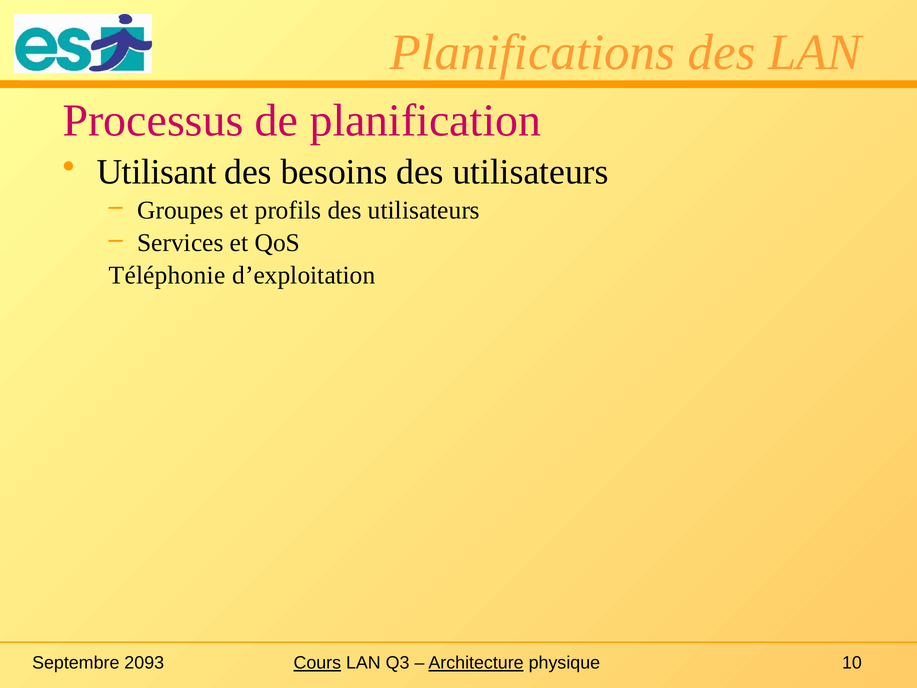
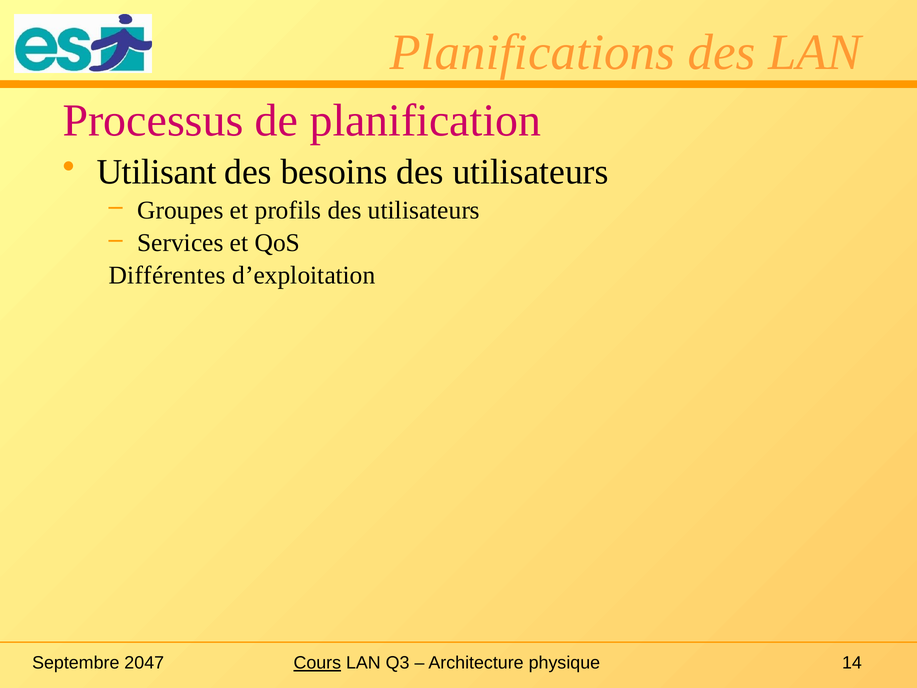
Téléphonie: Téléphonie -> Différentes
2093: 2093 -> 2047
Architecture underline: present -> none
10: 10 -> 14
